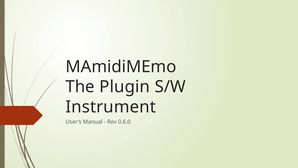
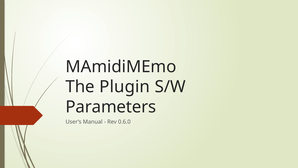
Instrument: Instrument -> Parameters
